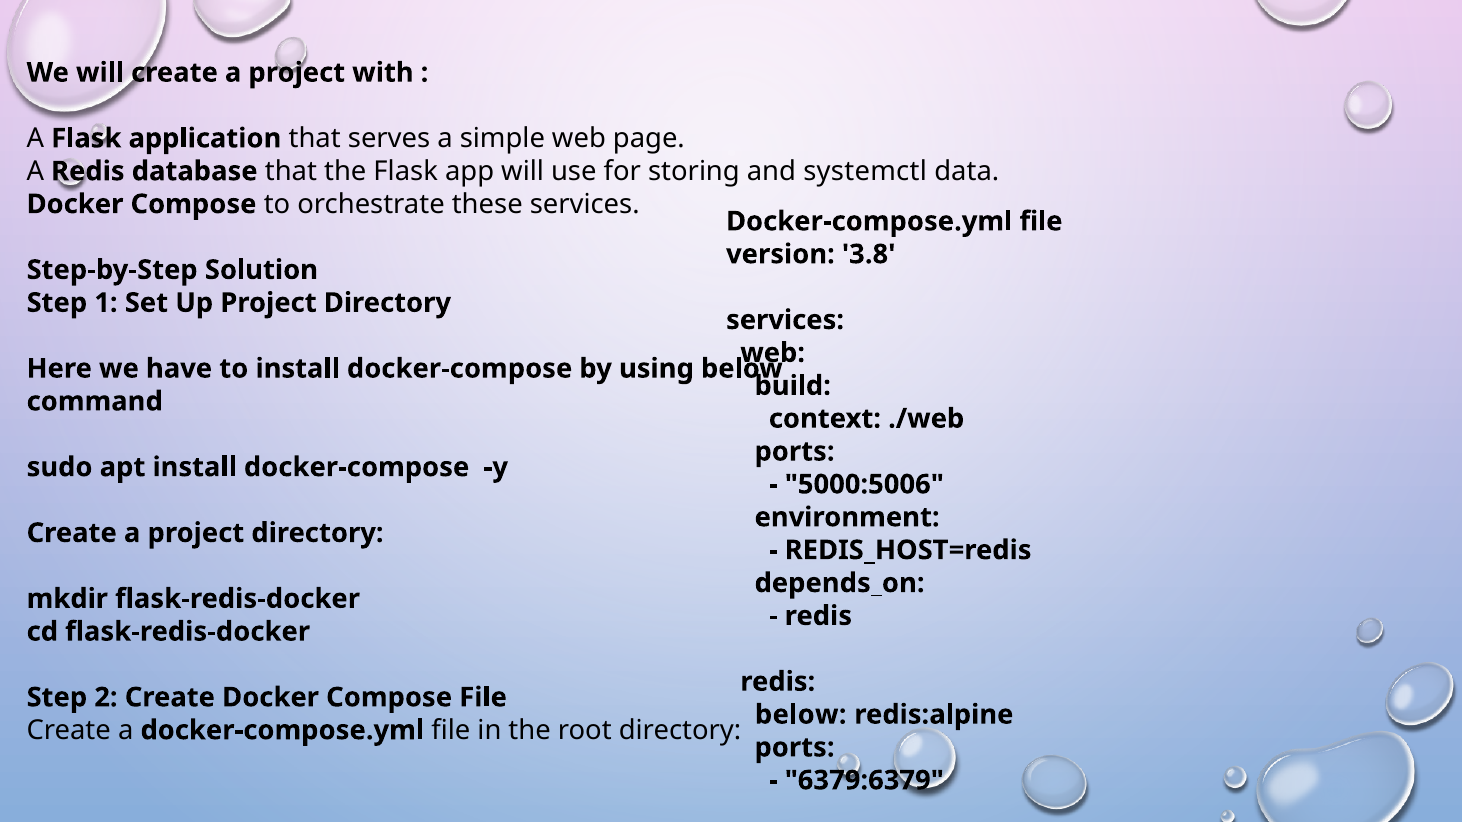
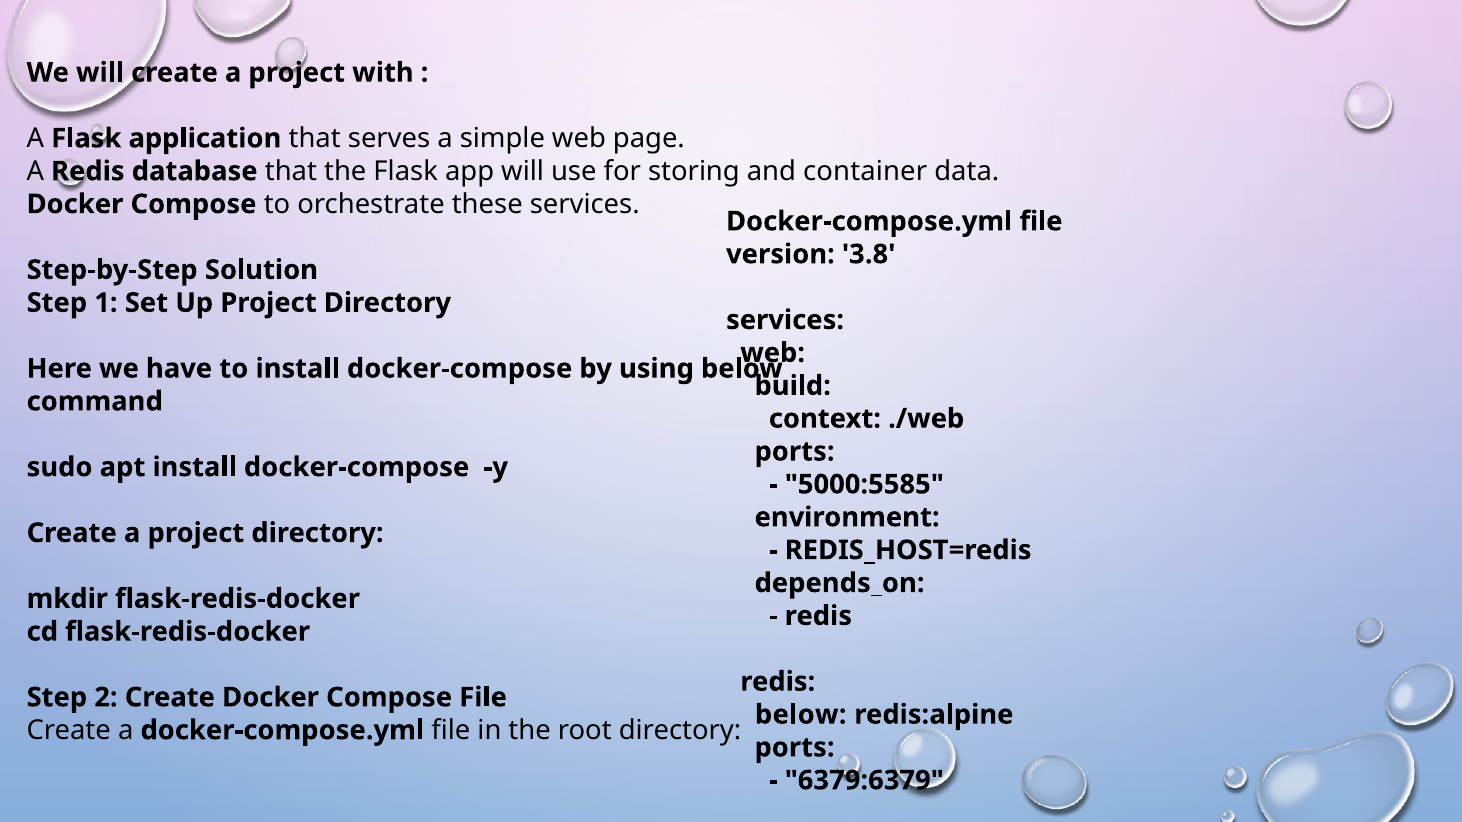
systemctl: systemctl -> container
5000:5006: 5000:5006 -> 5000:5585
